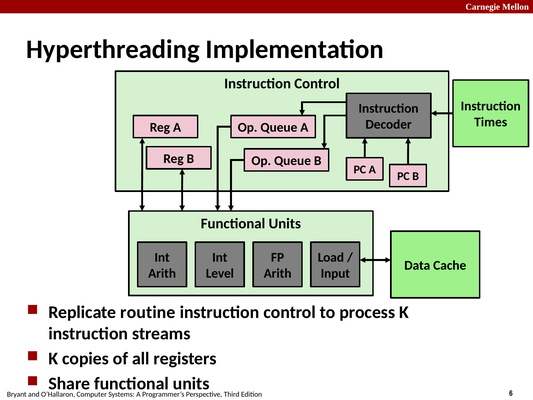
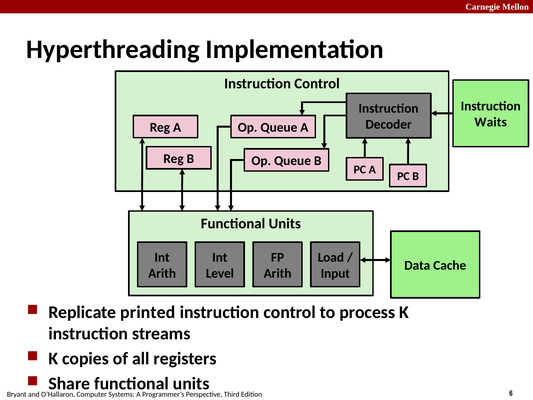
Times: Times -> Waits
routine: routine -> printed
